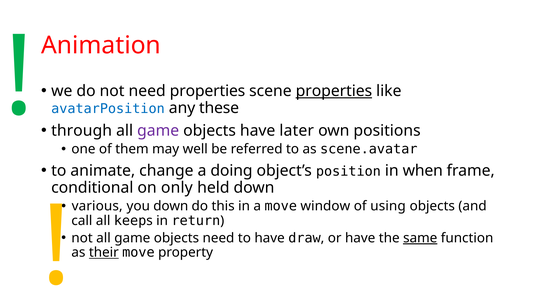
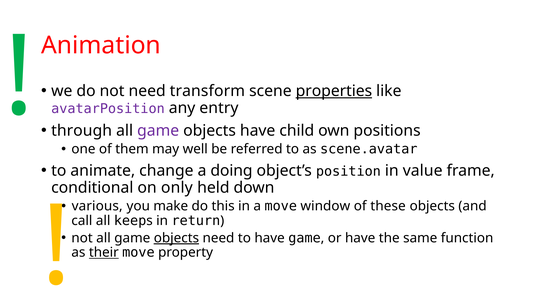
need properties: properties -> transform
avatarPosition colour: blue -> purple
these: these -> entry
later: later -> child
when: when -> value
you down: down -> make
using: using -> these
objects at (176, 238) underline: none -> present
have draw: draw -> game
same underline: present -> none
